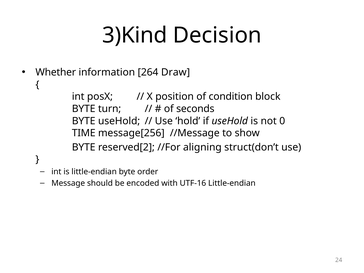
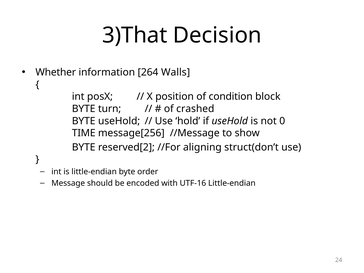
3)Kind: 3)Kind -> 3)That
Draw: Draw -> Walls
seconds: seconds -> crashed
